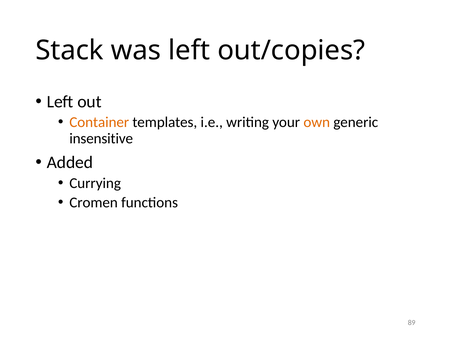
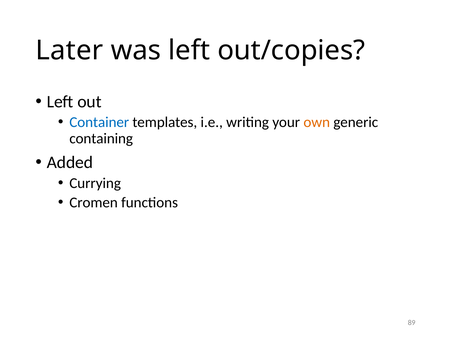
Stack: Stack -> Later
Container colour: orange -> blue
insensitive: insensitive -> containing
